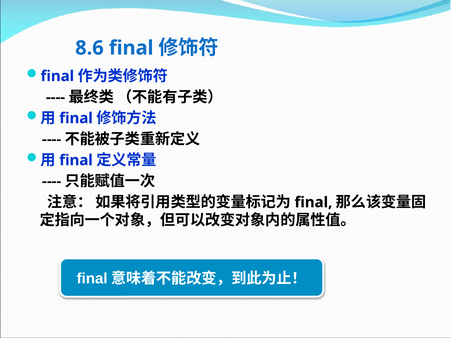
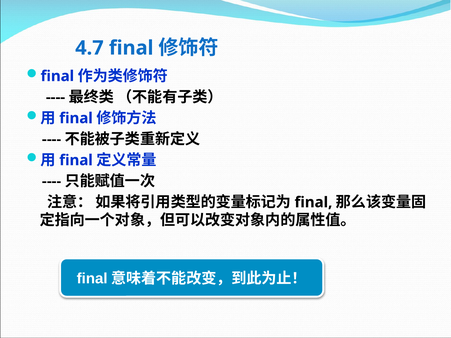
8.6: 8.6 -> 4.7
